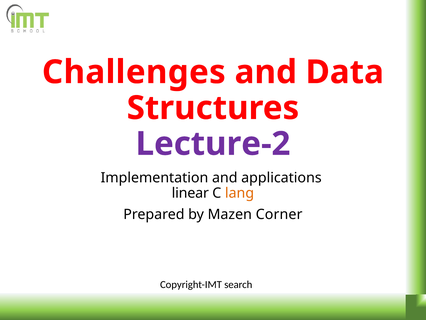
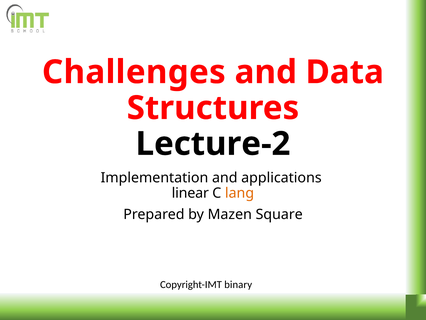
Lecture-2 colour: purple -> black
Corner: Corner -> Square
search: search -> binary
